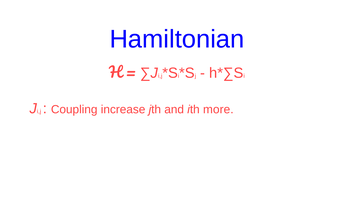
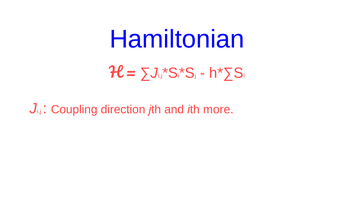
increase: increase -> direction
